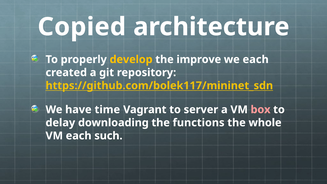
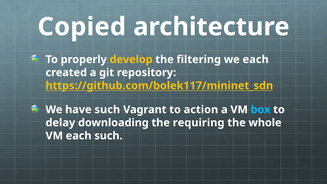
improve: improve -> filtering
have time: time -> such
server: server -> action
box colour: pink -> light blue
functions: functions -> requiring
